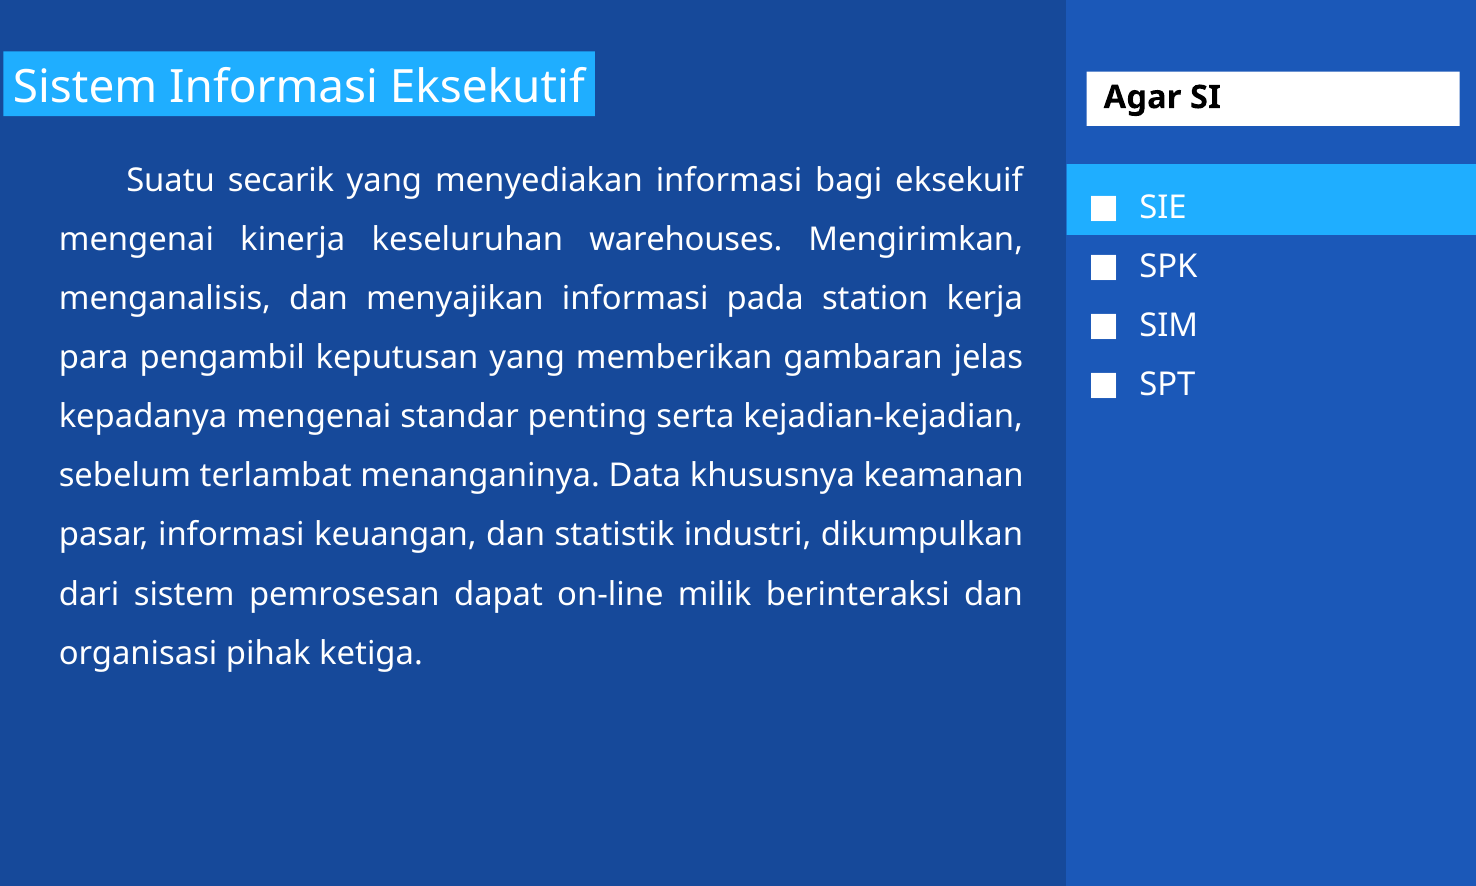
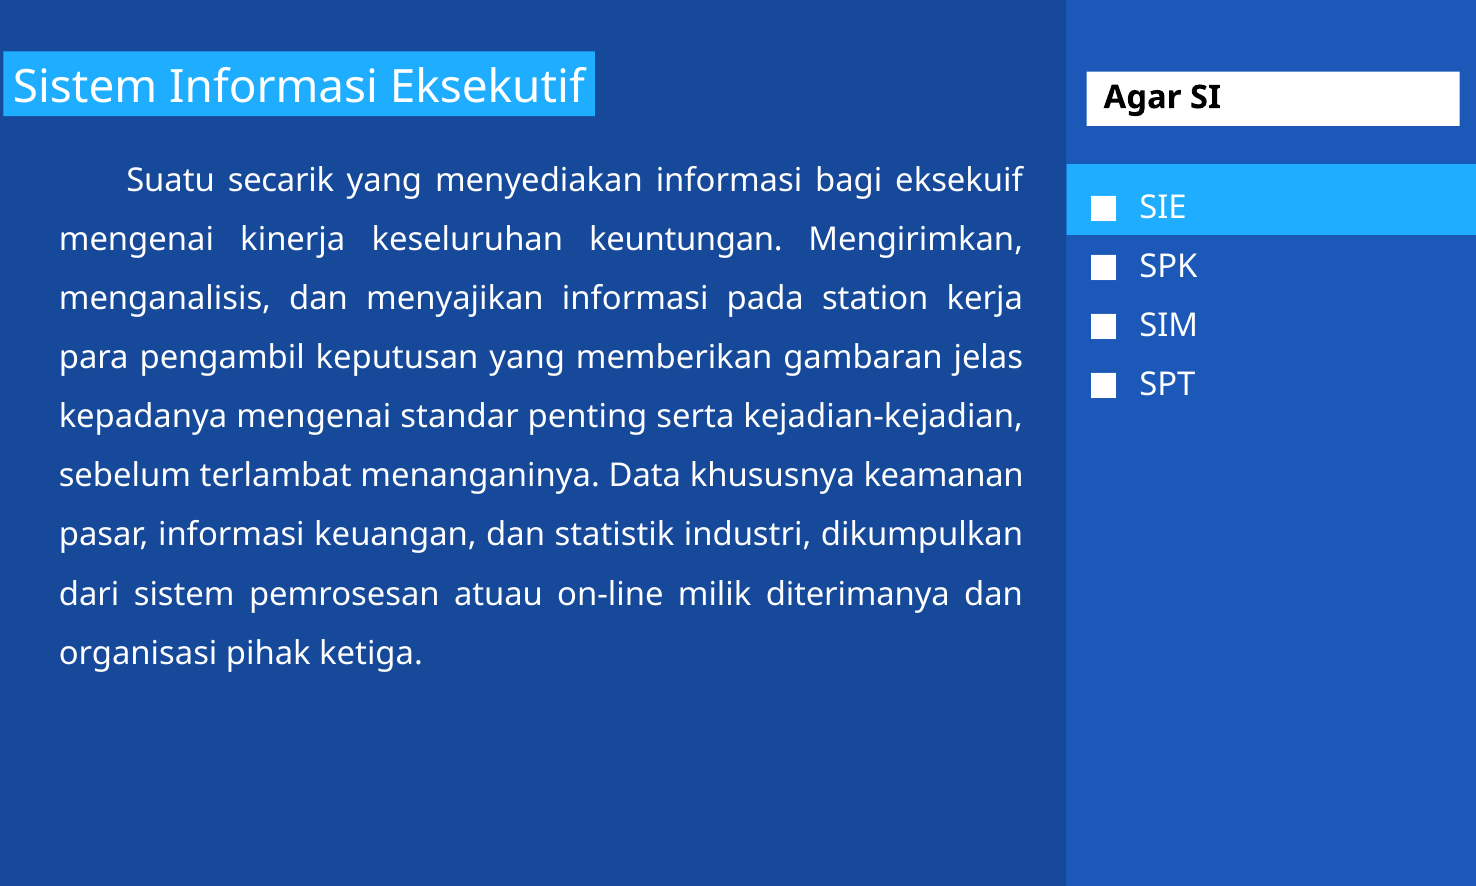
warehouses: warehouses -> keuntungan
dapat: dapat -> atuau
berinteraksi: berinteraksi -> diterimanya
